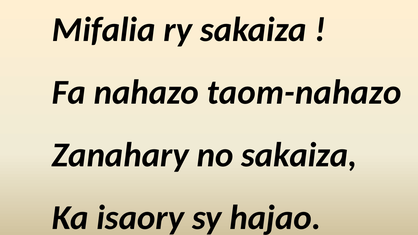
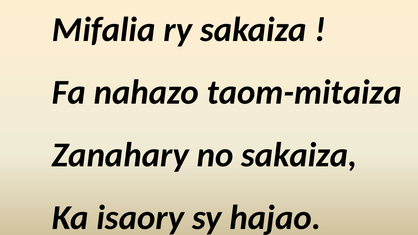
taom-nahazo: taom-nahazo -> taom-mitaiza
